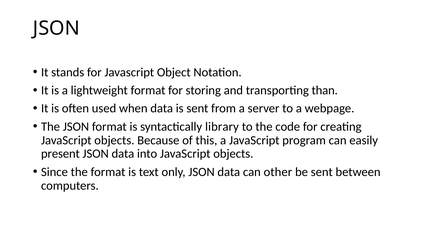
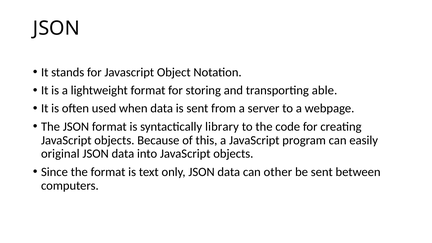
than: than -> able
present: present -> original
